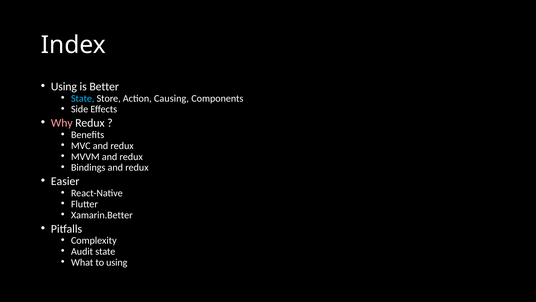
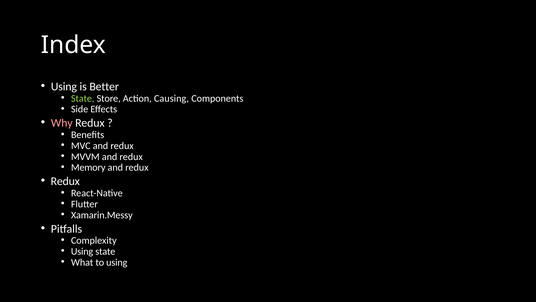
State at (83, 98) colour: light blue -> light green
Bindings: Bindings -> Memory
Easier at (65, 181): Easier -> Redux
Xamarin.Better: Xamarin.Better -> Xamarin.Messy
Audit at (82, 251): Audit -> Using
